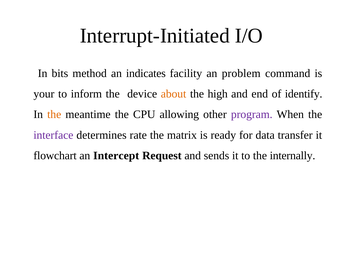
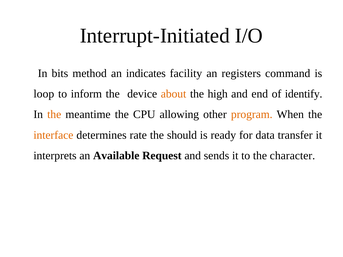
problem: problem -> registers
your: your -> loop
program colour: purple -> orange
interface colour: purple -> orange
matrix: matrix -> should
flowchart: flowchart -> interprets
Intercept: Intercept -> Available
internally: internally -> character
